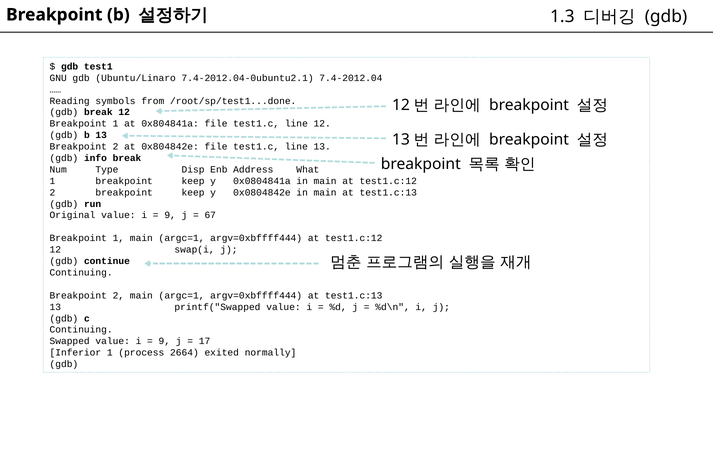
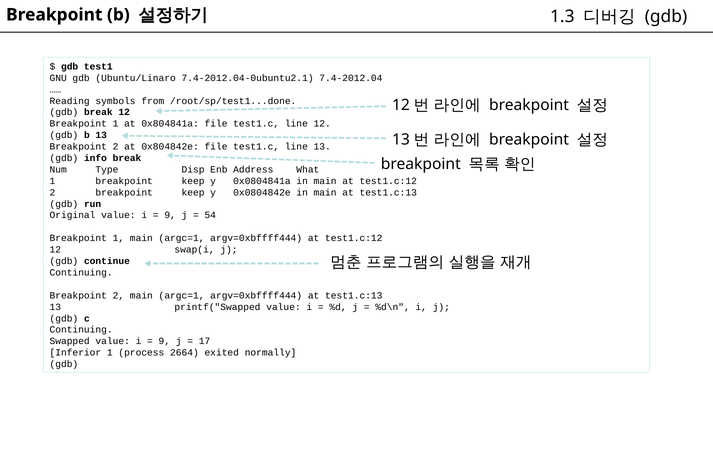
67: 67 -> 54
